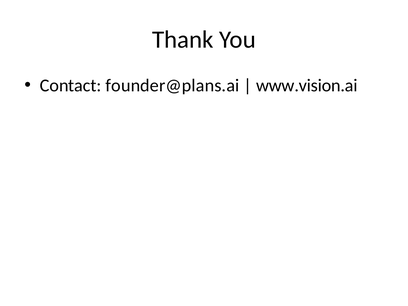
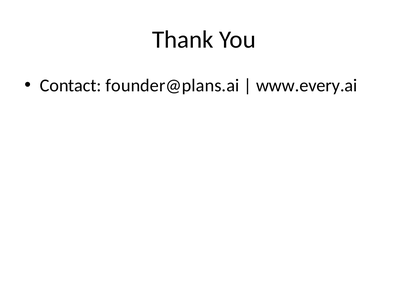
www.vision.ai: www.vision.ai -> www.every.ai
